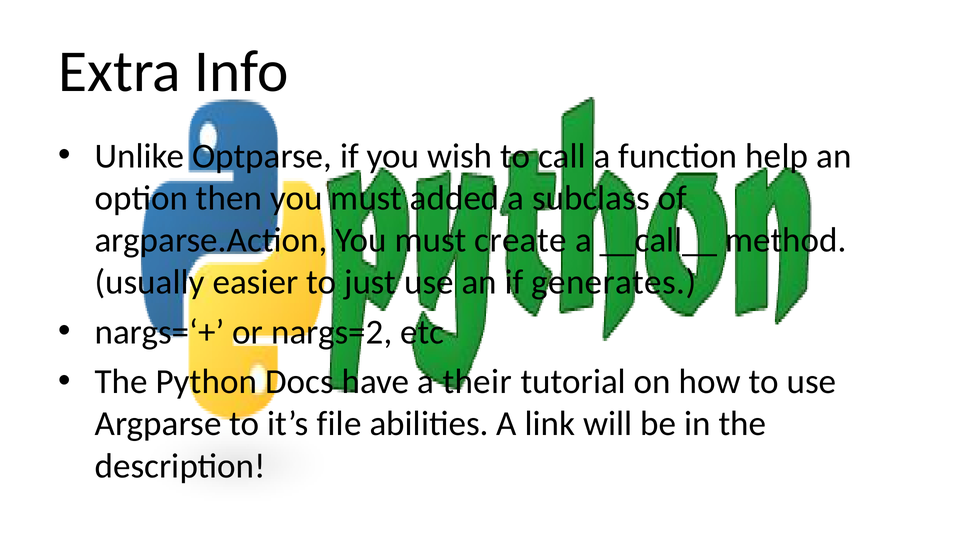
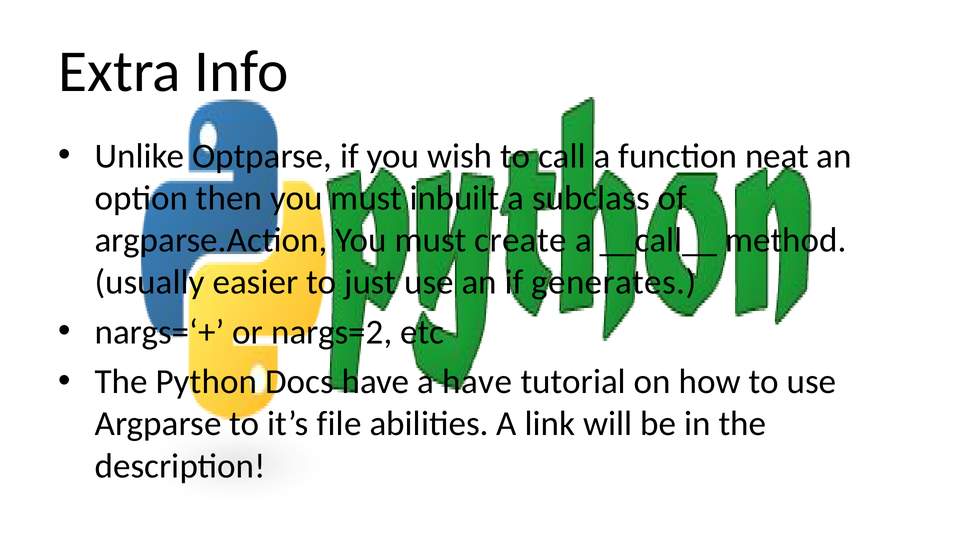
help: help -> neat
added: added -> inbuilt
a their: their -> have
